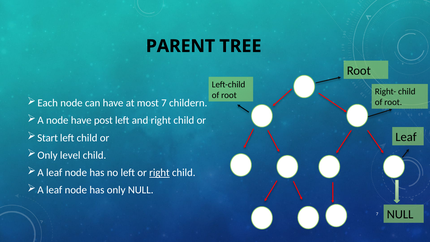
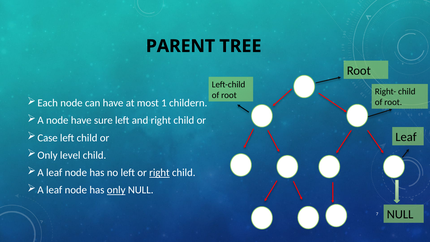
most 7: 7 -> 1
post: post -> sure
Start: Start -> Case
only at (116, 190) underline: none -> present
